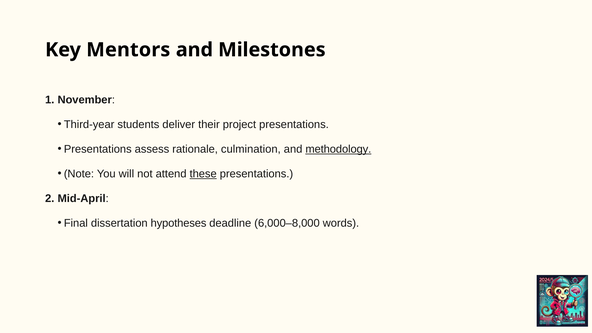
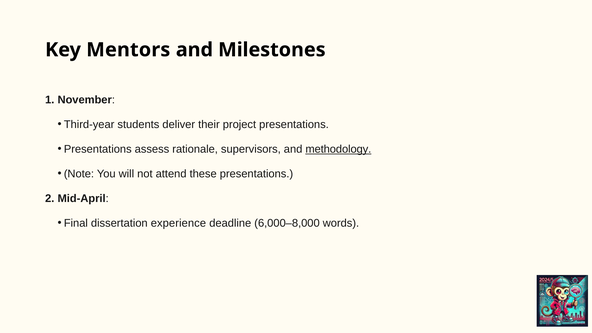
culmination: culmination -> supervisors
these underline: present -> none
hypotheses: hypotheses -> experience
